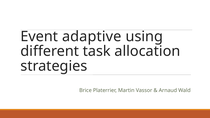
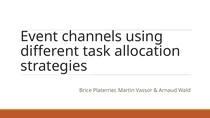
adaptive: adaptive -> channels
